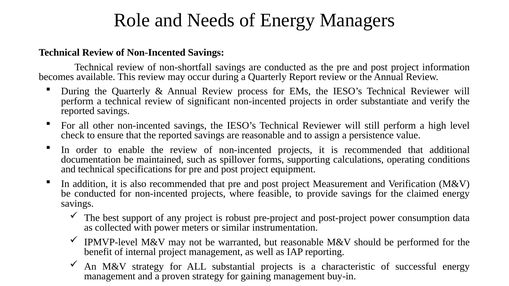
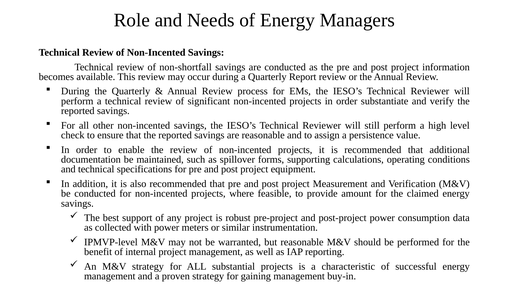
provide savings: savings -> amount
